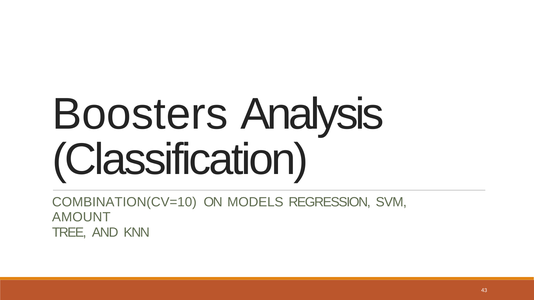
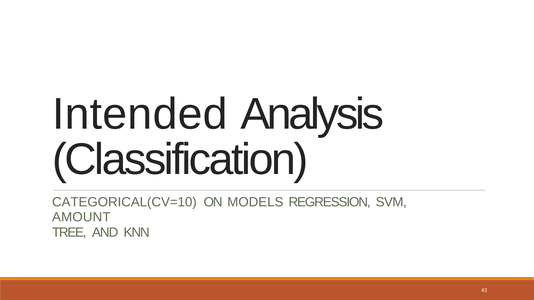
Boosters: Boosters -> Intended
COMBINATION(CV=10: COMBINATION(CV=10 -> CATEGORICAL(CV=10
